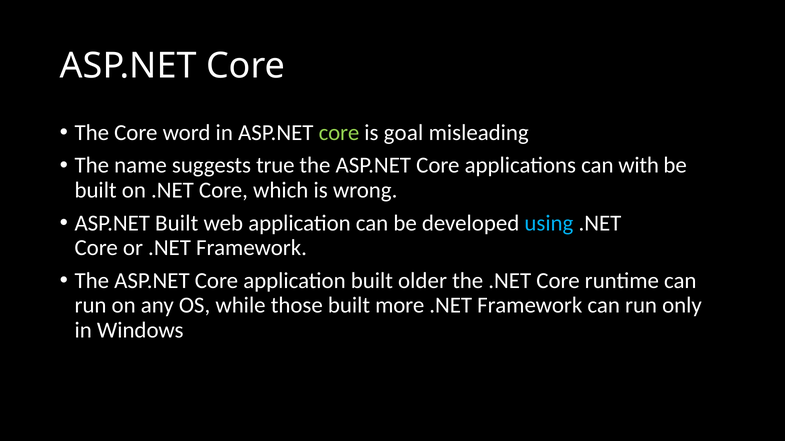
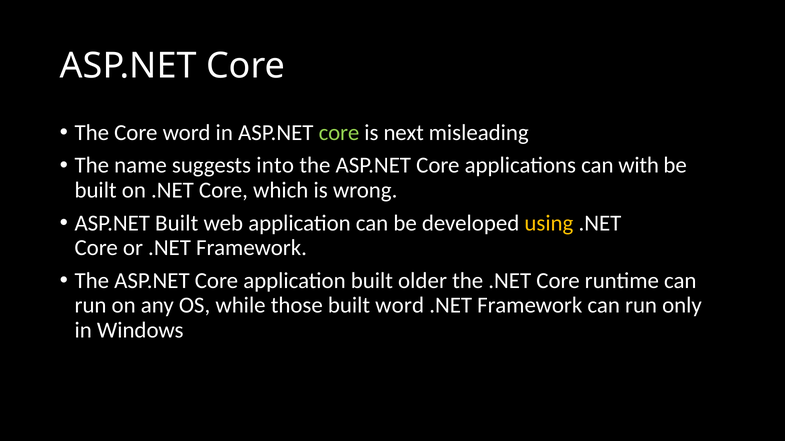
goal: goal -> next
true: true -> into
using colour: light blue -> yellow
built more: more -> word
